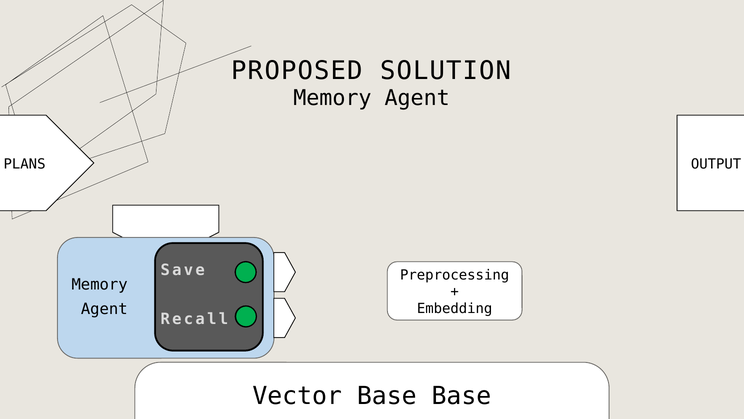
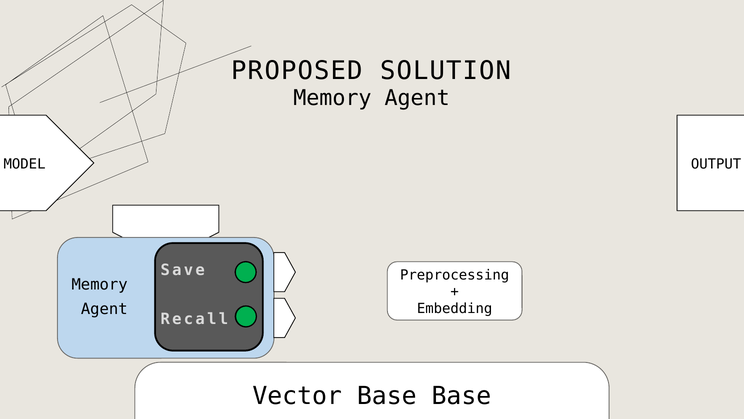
PLANS: PLANS -> MODEL
